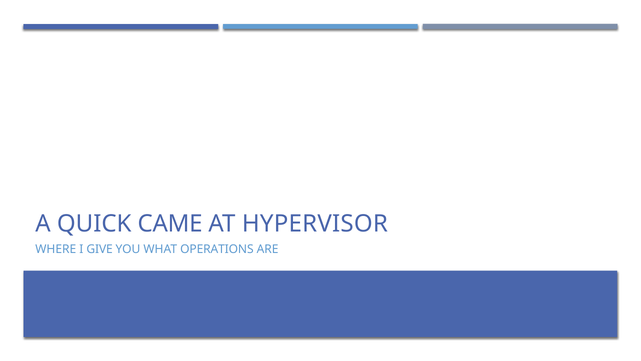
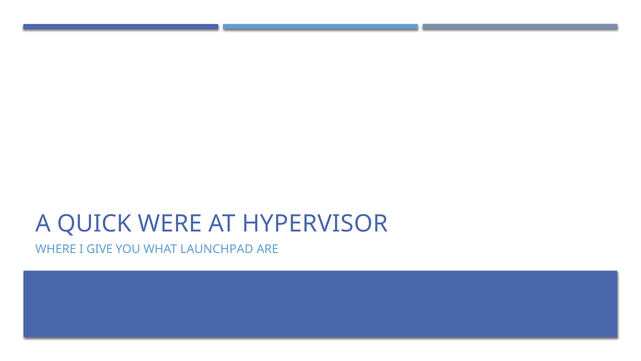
CAME: CAME -> WERE
OPERATIONS: OPERATIONS -> LAUNCHPAD
